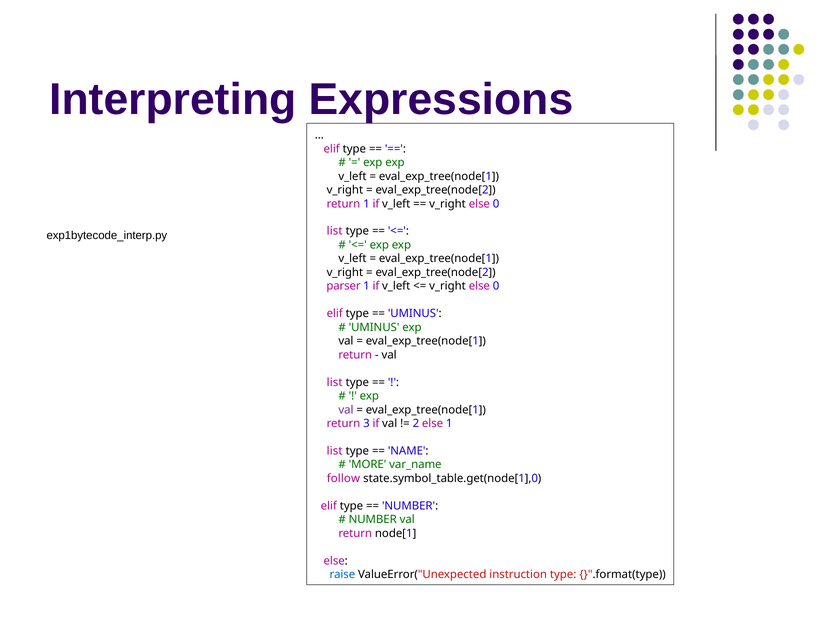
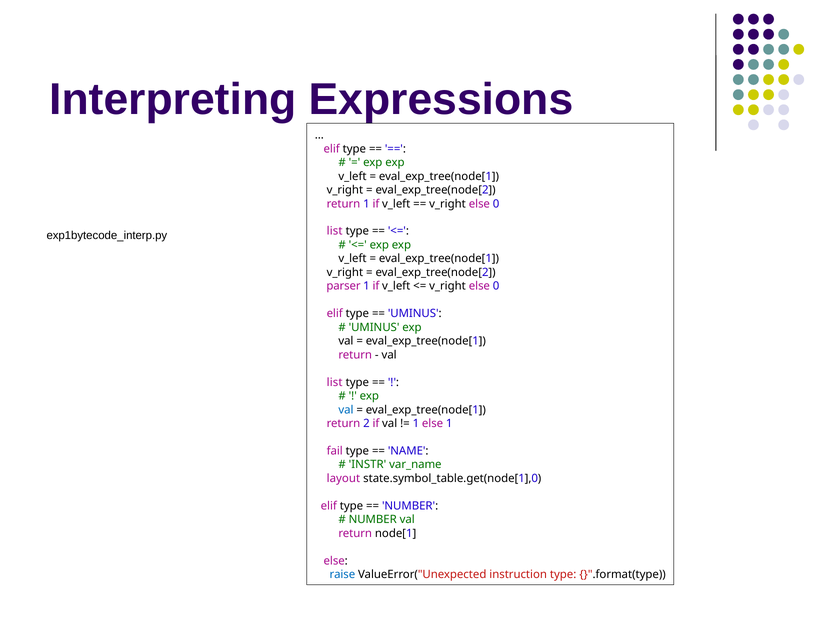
val at (346, 409) colour: purple -> blue
3: 3 -> 2
2 at (416, 423): 2 -> 1
list at (335, 451): list -> fail
MORE: MORE -> INSTR
follow: follow -> layout
